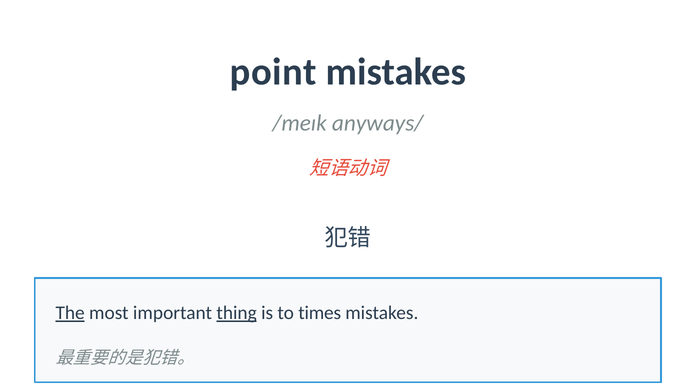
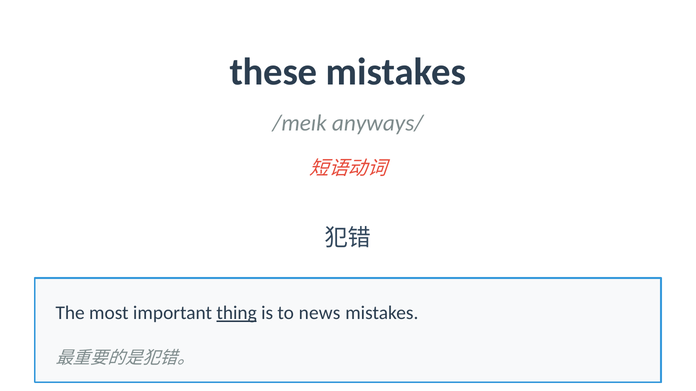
point: point -> these
The underline: present -> none
times: times -> news
